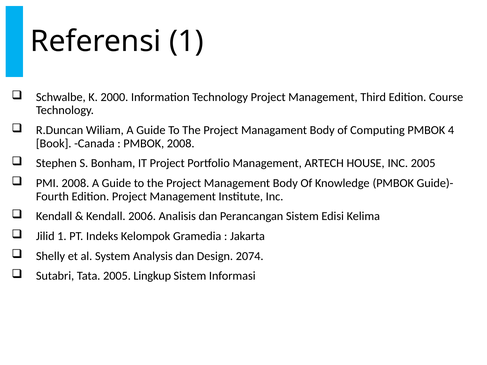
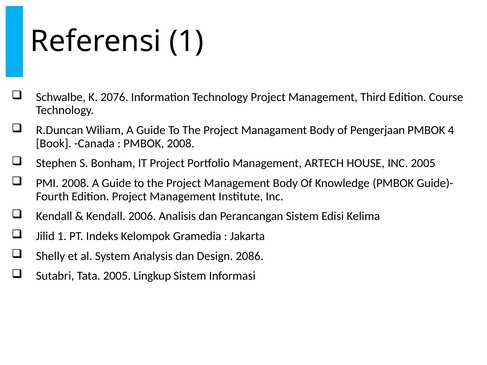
2000: 2000 -> 2076
Computing: Computing -> Pengerjaan
2074: 2074 -> 2086
